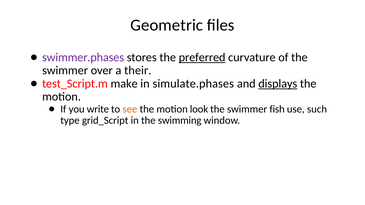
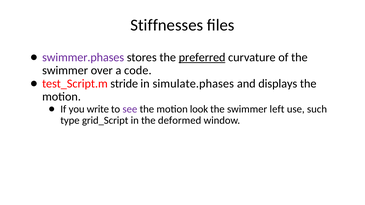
Geometric: Geometric -> Stiffnesses
their: their -> code
make: make -> stride
displays underline: present -> none
see colour: orange -> purple
fish: fish -> left
swimming: swimming -> deformed
